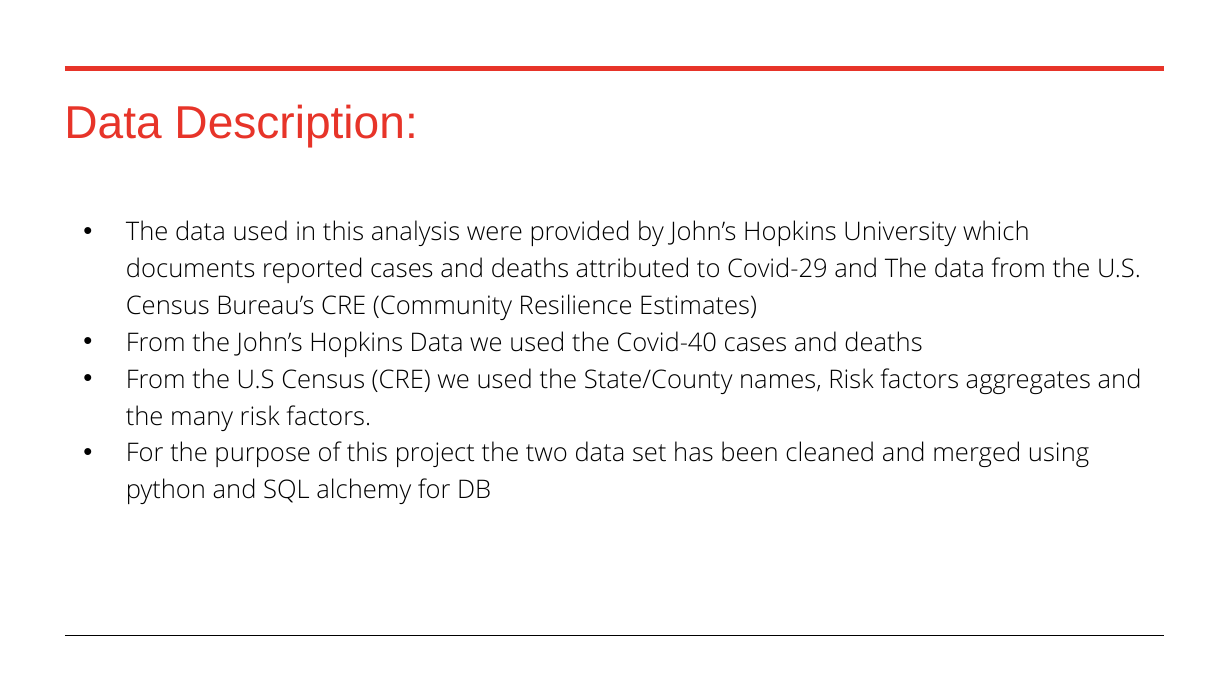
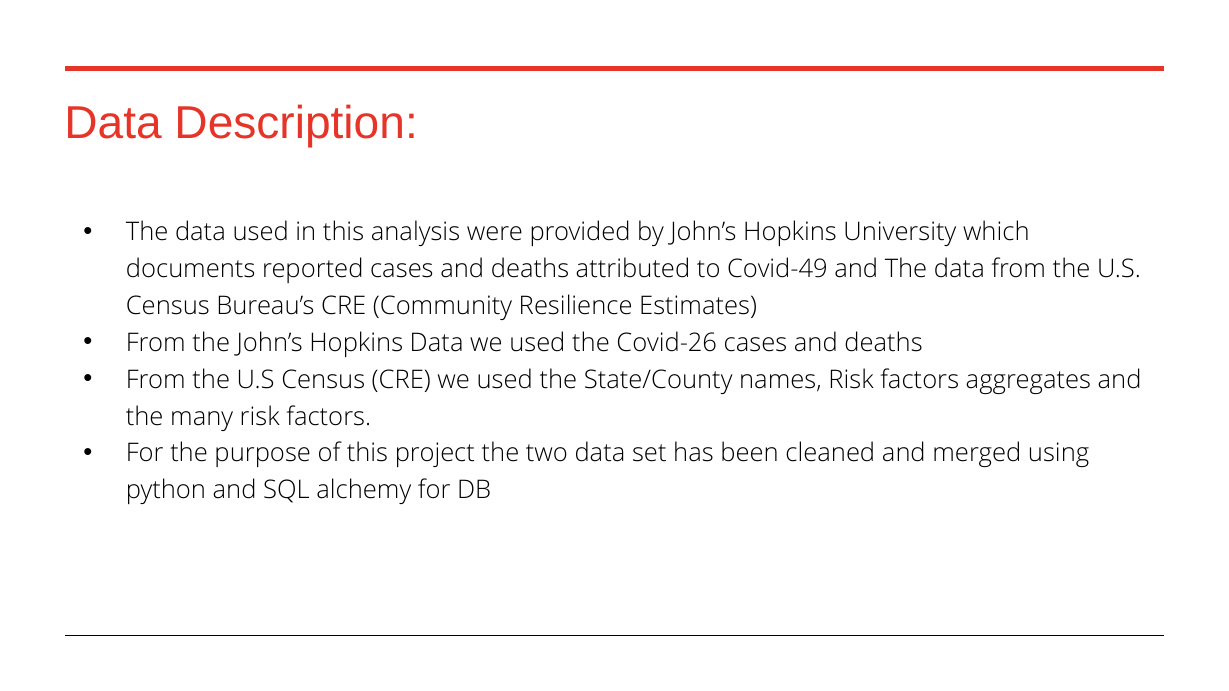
Covid-29: Covid-29 -> Covid-49
Covid-40: Covid-40 -> Covid-26
